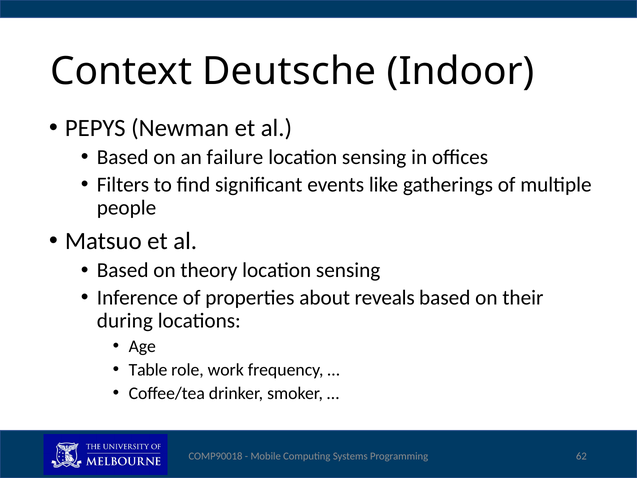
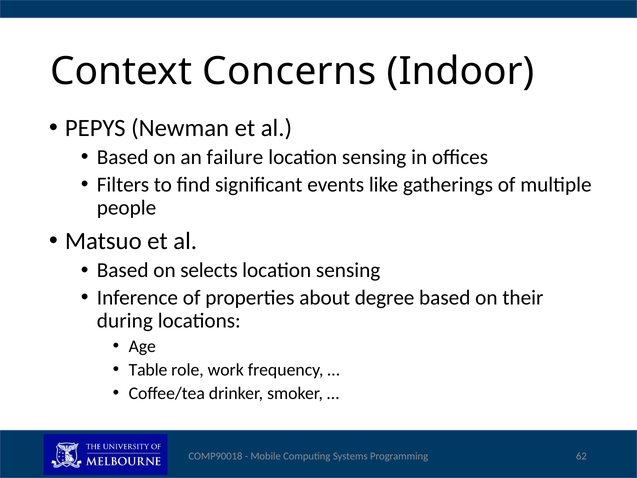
Deutsche: Deutsche -> Concerns
theory: theory -> selects
reveals: reveals -> degree
